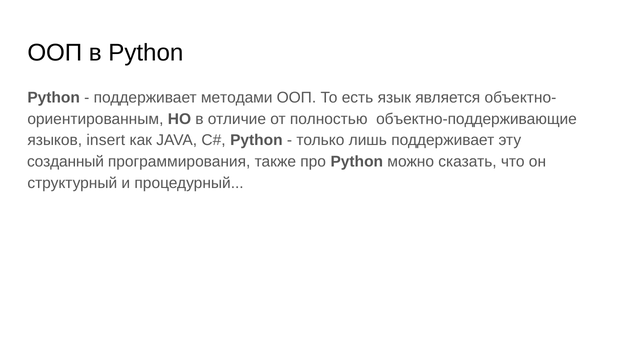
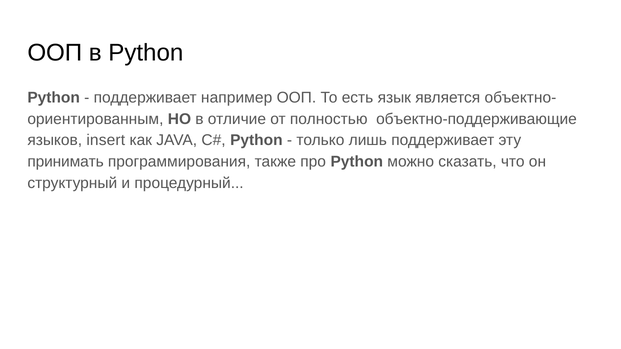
методами: методами -> например
созданный: созданный -> принимать
